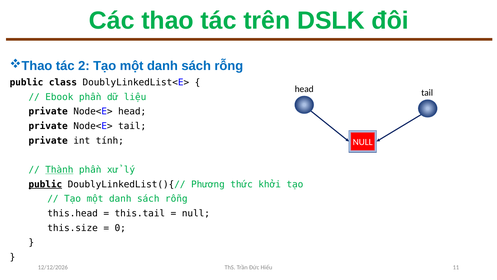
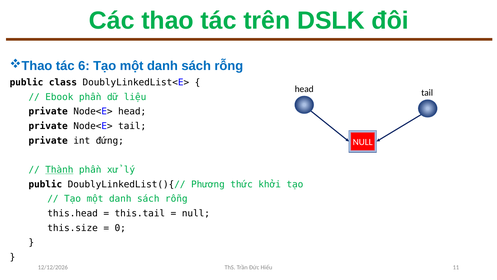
2: 2 -> 6
tính: tính -> đứng
public at (45, 184) underline: present -> none
